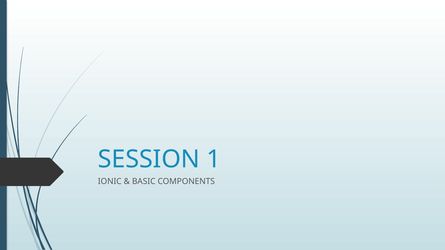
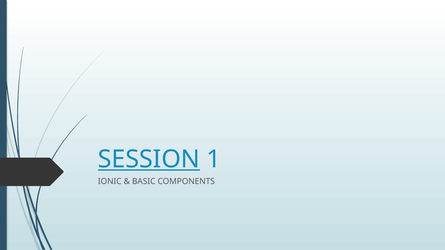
SESSION underline: none -> present
